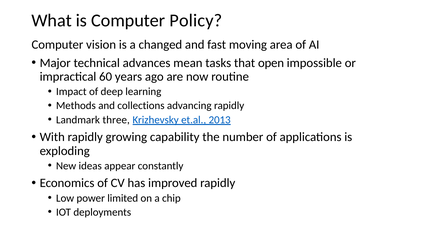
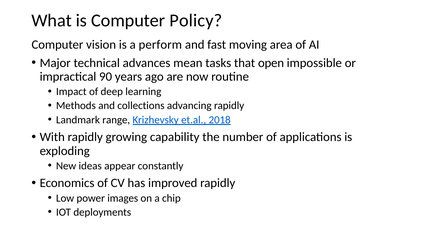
changed: changed -> perform
60: 60 -> 90
three: three -> range
2013: 2013 -> 2018
limited: limited -> images
